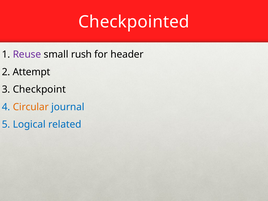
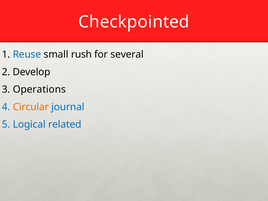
Reuse colour: purple -> blue
header: header -> several
Attempt: Attempt -> Develop
Checkpoint: Checkpoint -> Operations
